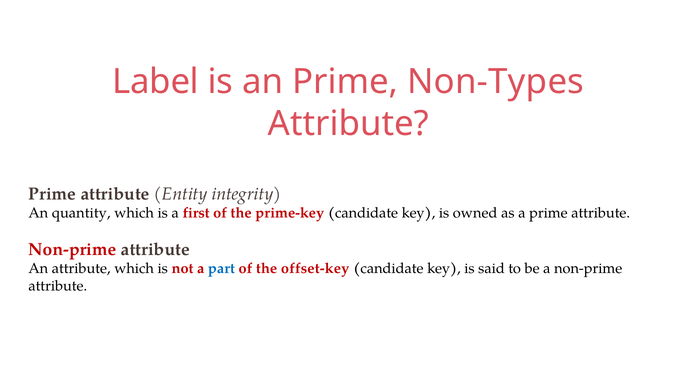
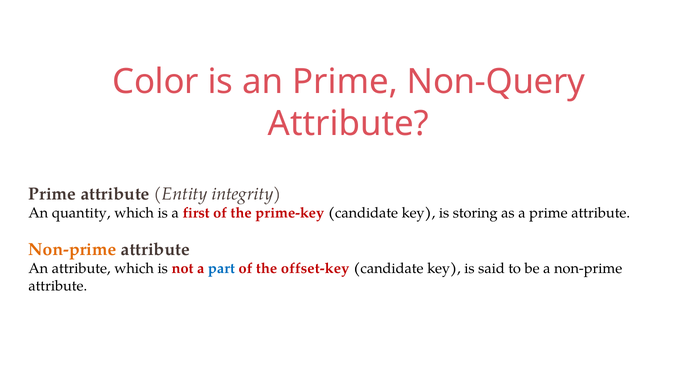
Label: Label -> Color
Non-Types: Non-Types -> Non-Query
owned: owned -> storing
Non-prime at (72, 250) colour: red -> orange
